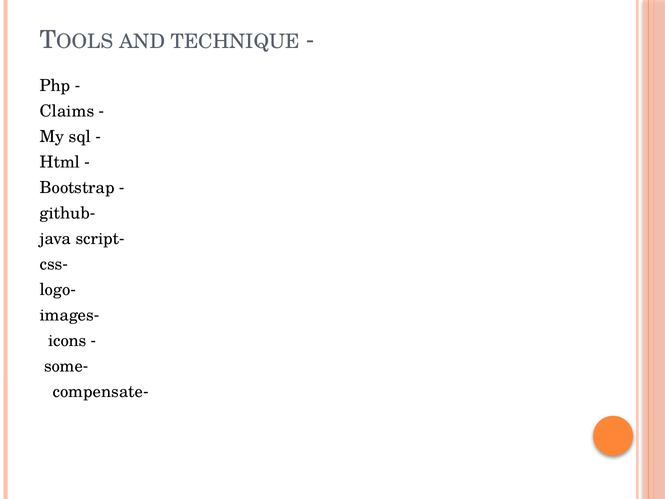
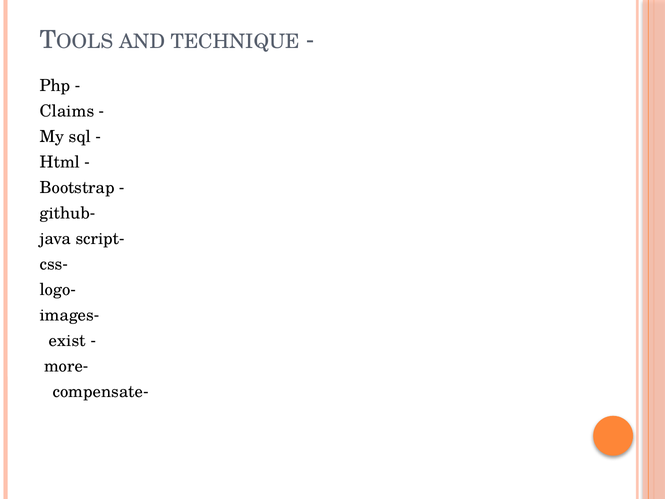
icons: icons -> exist
some: some -> more
